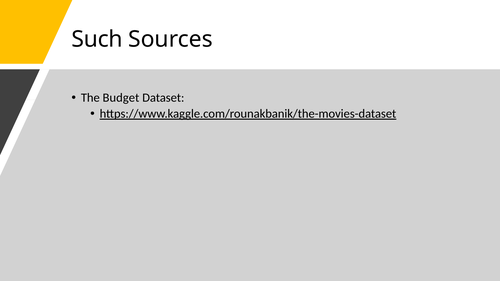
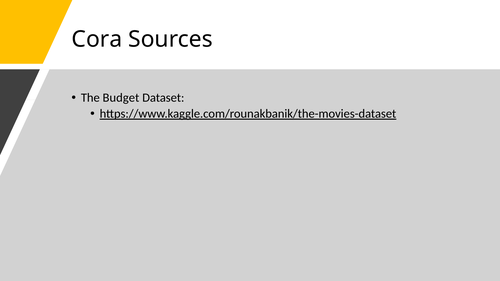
Such: Such -> Cora
